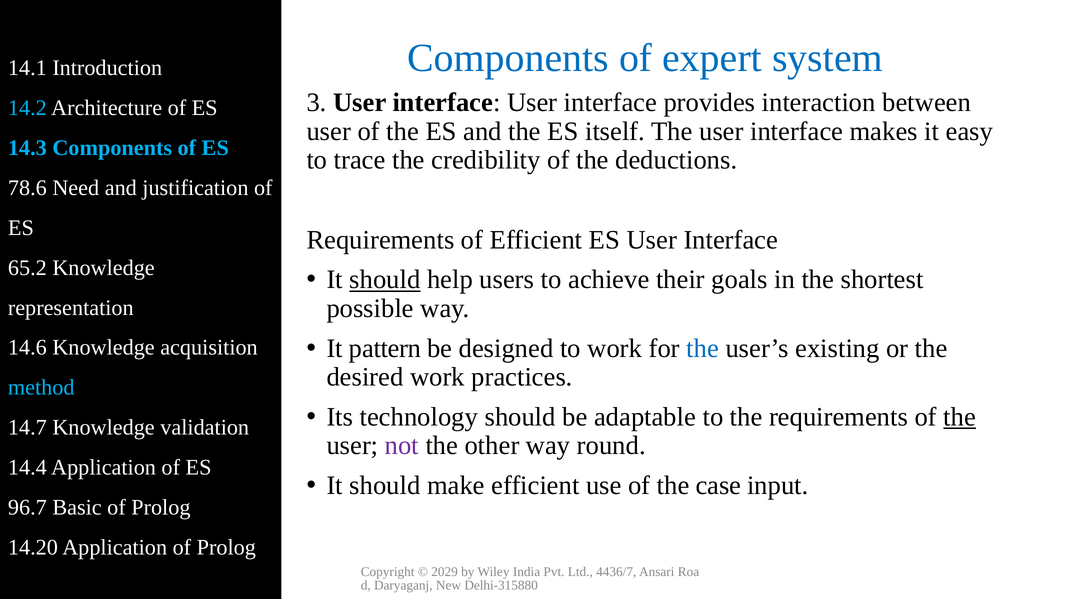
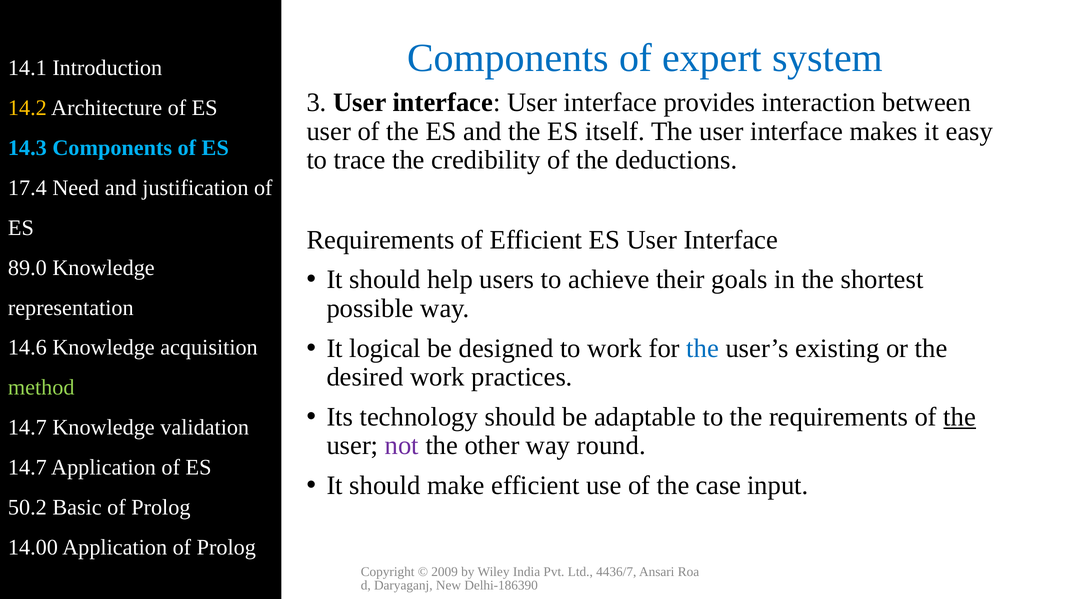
14.2 colour: light blue -> yellow
78.6: 78.6 -> 17.4
65.2: 65.2 -> 89.0
should at (385, 280) underline: present -> none
pattern: pattern -> logical
method colour: light blue -> light green
14.4 at (27, 467): 14.4 -> 14.7
96.7: 96.7 -> 50.2
14.20: 14.20 -> 14.00
2029: 2029 -> 2009
Delhi-315880: Delhi-315880 -> Delhi-186390
